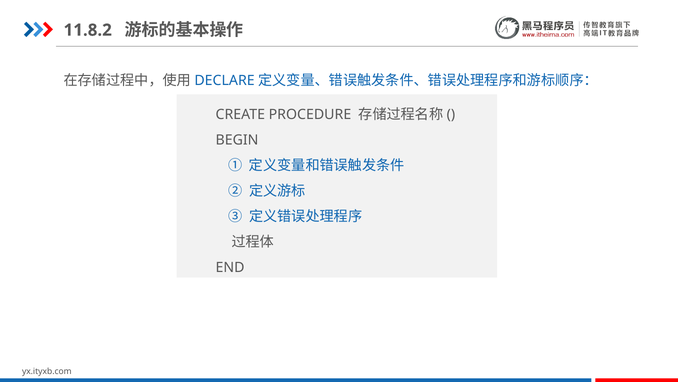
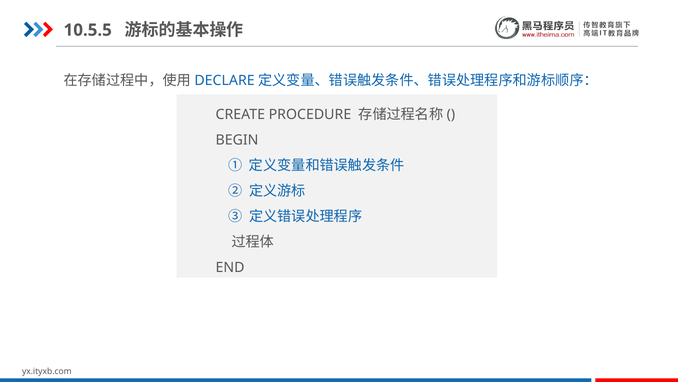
11.8.2: 11.8.2 -> 10.5.5
